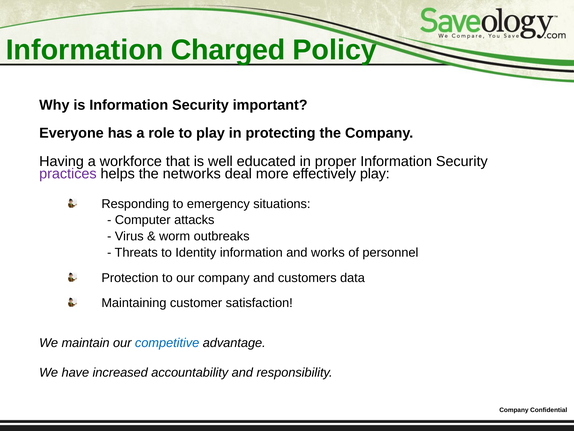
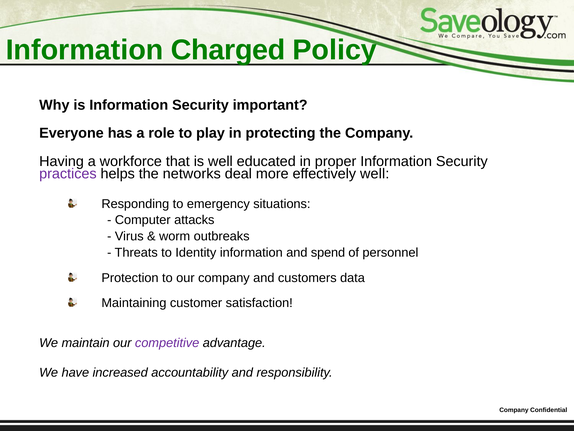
effectively play: play -> well
works: works -> spend
competitive colour: blue -> purple
